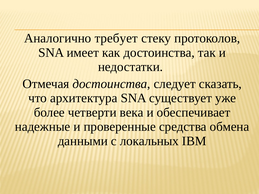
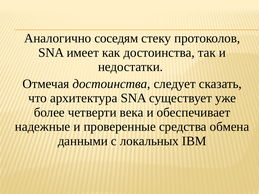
требует: требует -> соседям
